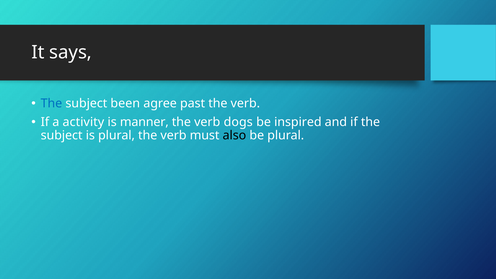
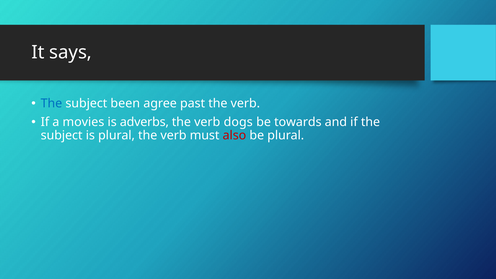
activity: activity -> movies
manner: manner -> adverbs
inspired: inspired -> towards
also colour: black -> red
